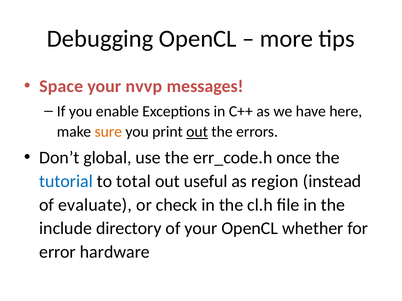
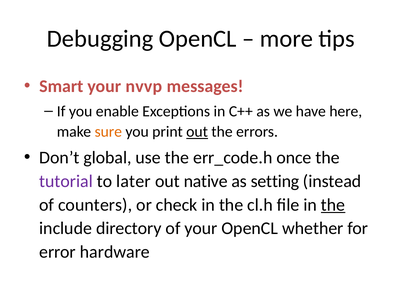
Space: Space -> Smart
tutorial colour: blue -> purple
total: total -> later
useful: useful -> native
region: region -> setting
evaluate: evaluate -> counters
the at (333, 205) underline: none -> present
